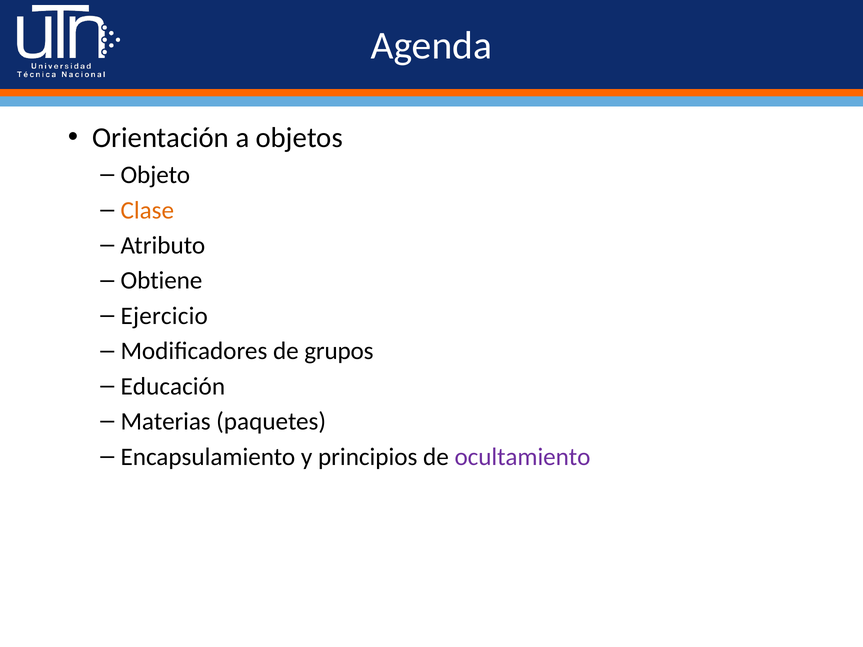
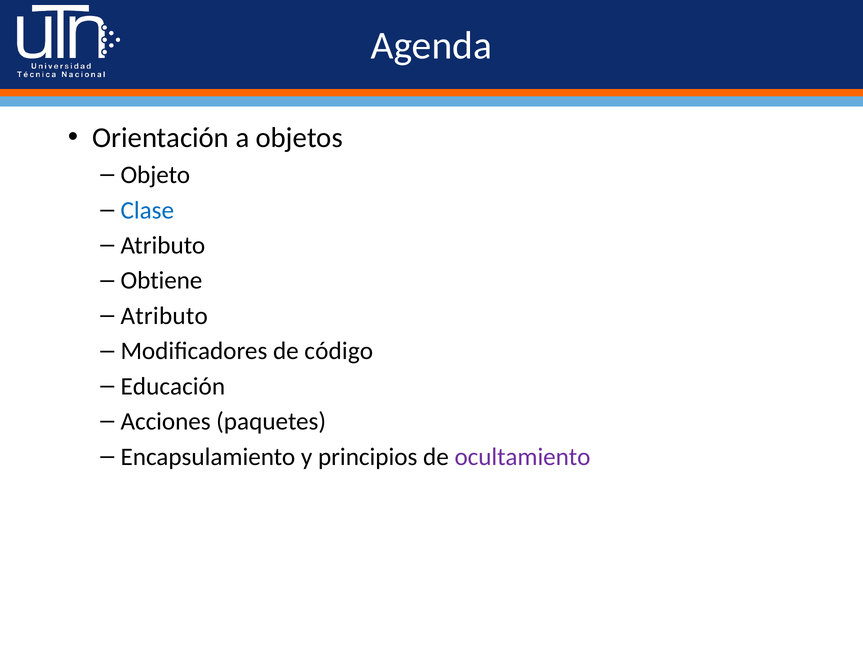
Clase colour: orange -> blue
Ejercicio at (164, 316): Ejercicio -> Atributo
grupos: grupos -> código
Materias: Materias -> Acciones
